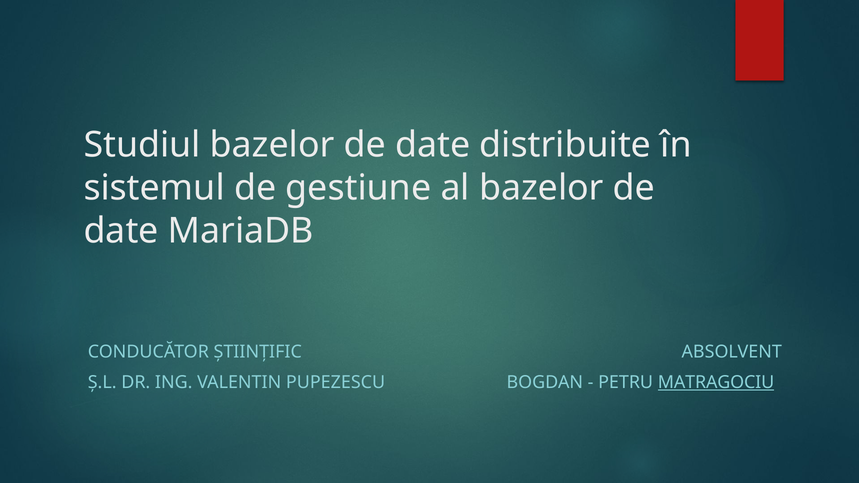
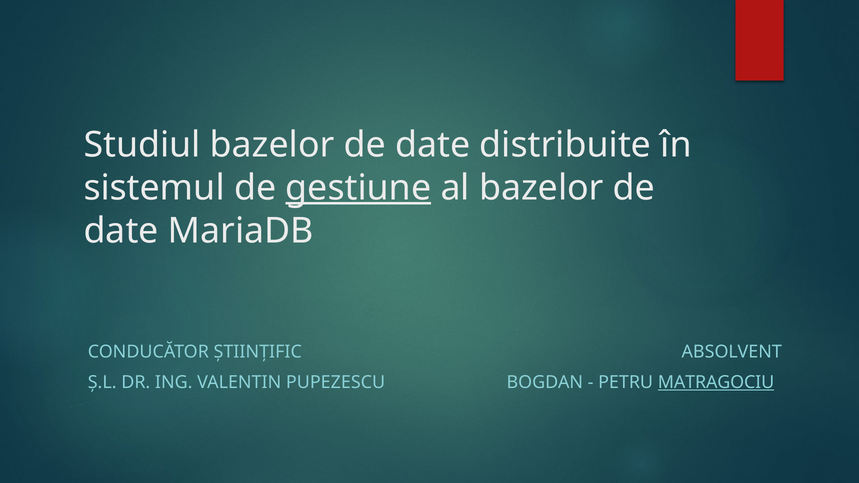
gestiune underline: none -> present
